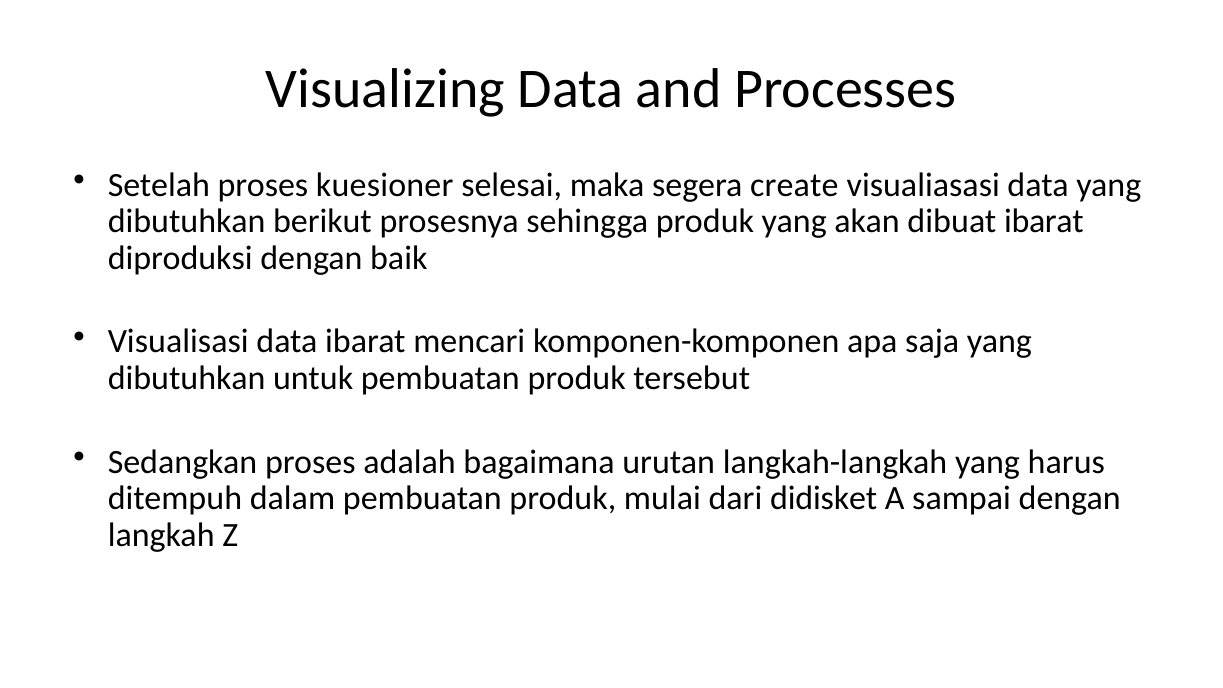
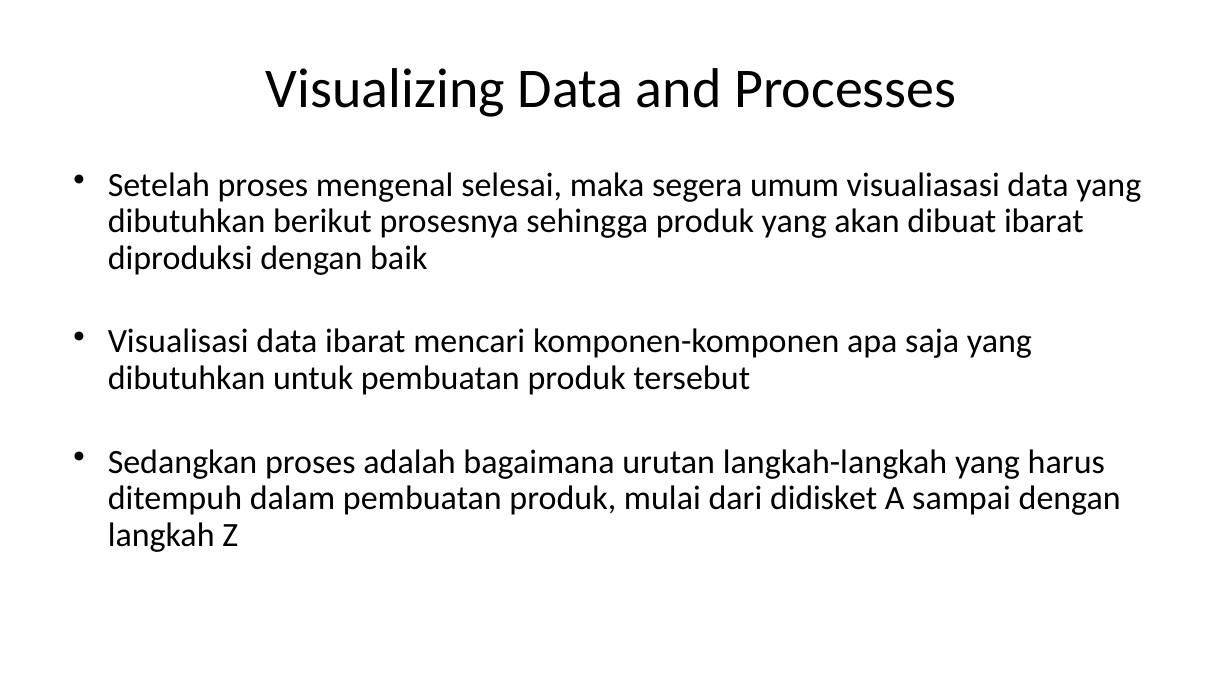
kuesioner: kuesioner -> mengenal
create: create -> umum
